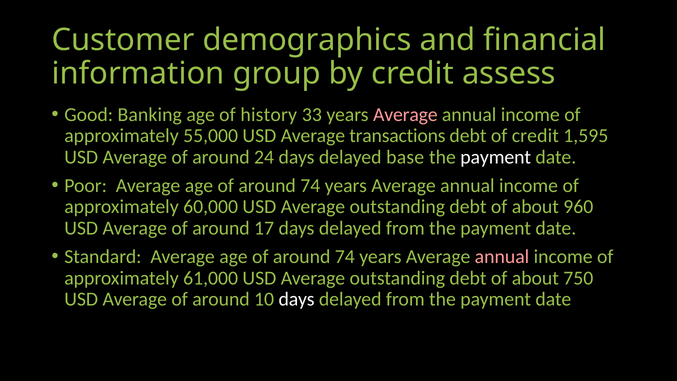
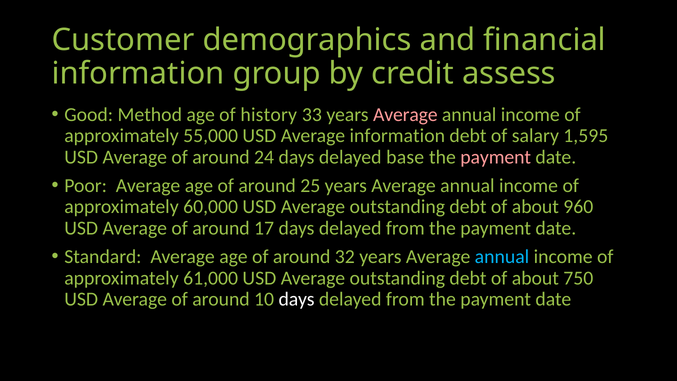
Banking: Banking -> Method
Average transactions: transactions -> information
of credit: credit -> salary
payment at (496, 157) colour: white -> pink
74 at (310, 186): 74 -> 25
74 at (345, 257): 74 -> 32
annual at (502, 257) colour: pink -> light blue
